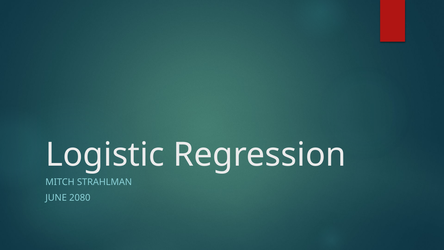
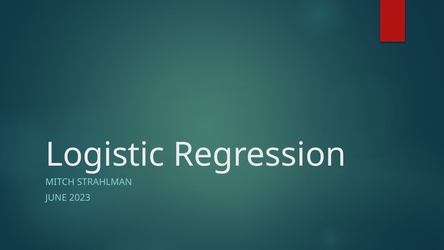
2080: 2080 -> 2023
